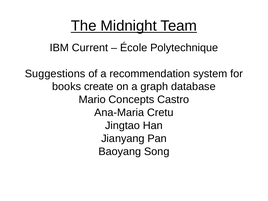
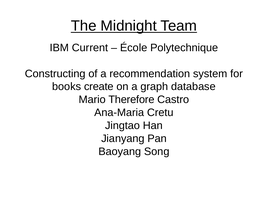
Suggestions: Suggestions -> Constructing
Concepts: Concepts -> Therefore
